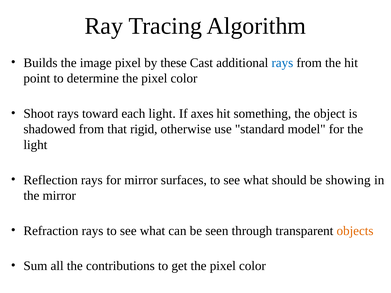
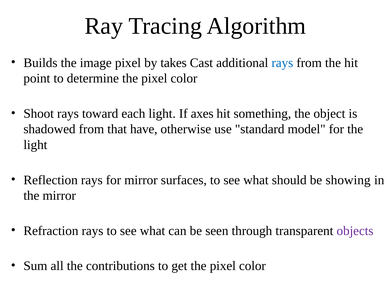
these: these -> takes
rigid: rigid -> have
objects colour: orange -> purple
